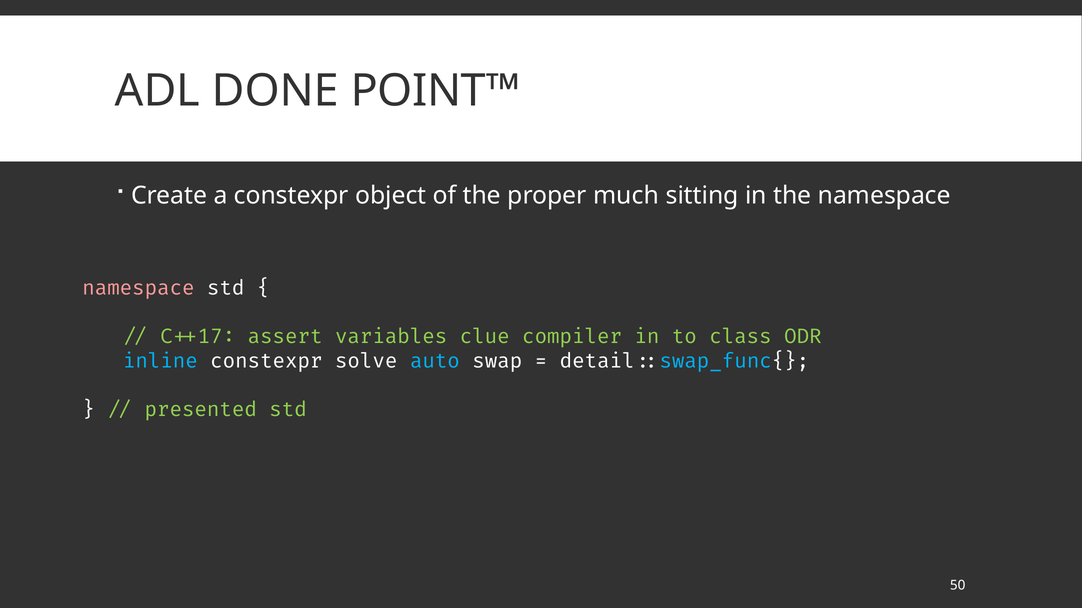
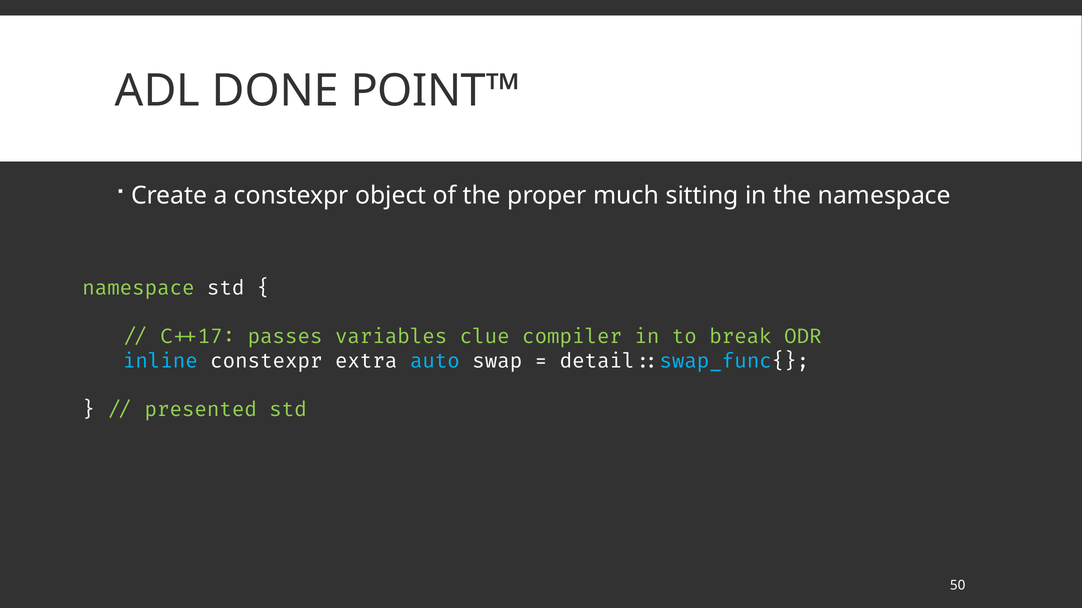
namespace at (138, 288) colour: pink -> light green
assert: assert -> passes
class: class -> break
solve: solve -> extra
